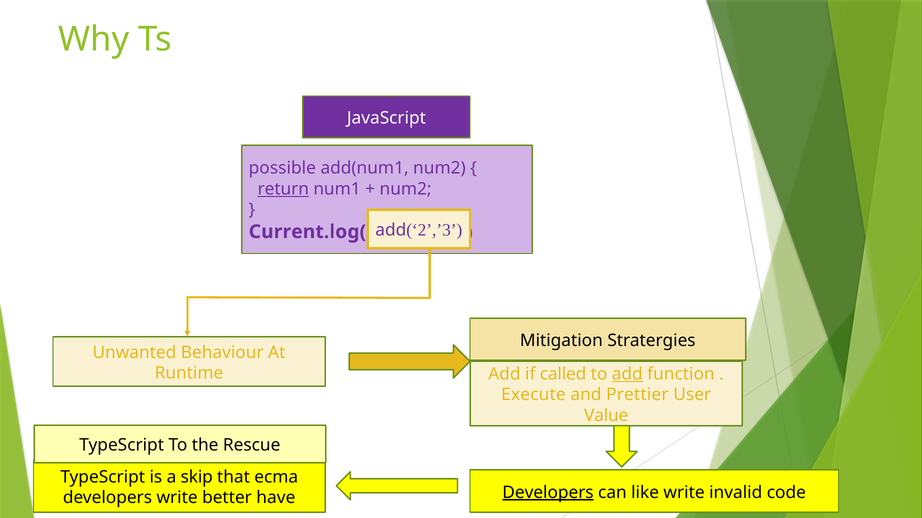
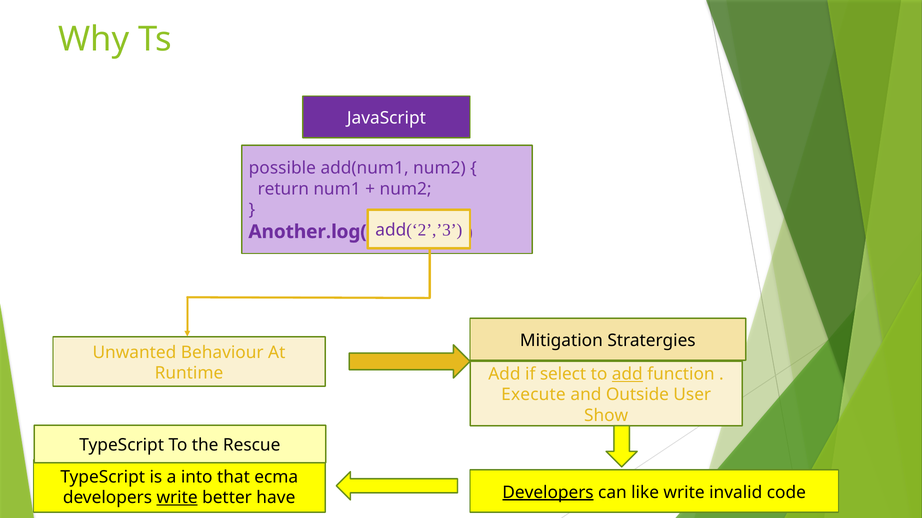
return underline: present -> none
Current.log(: Current.log( -> Another.log(
called: called -> select
Prettier: Prettier -> Outside
Value: Value -> Show
skip: skip -> into
write at (177, 498) underline: none -> present
